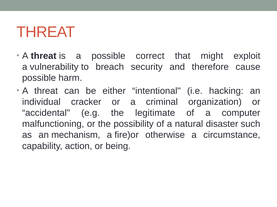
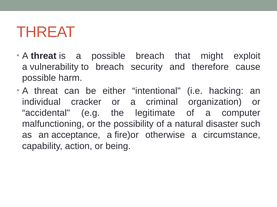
possible correct: correct -> breach
mechanism: mechanism -> acceptance
